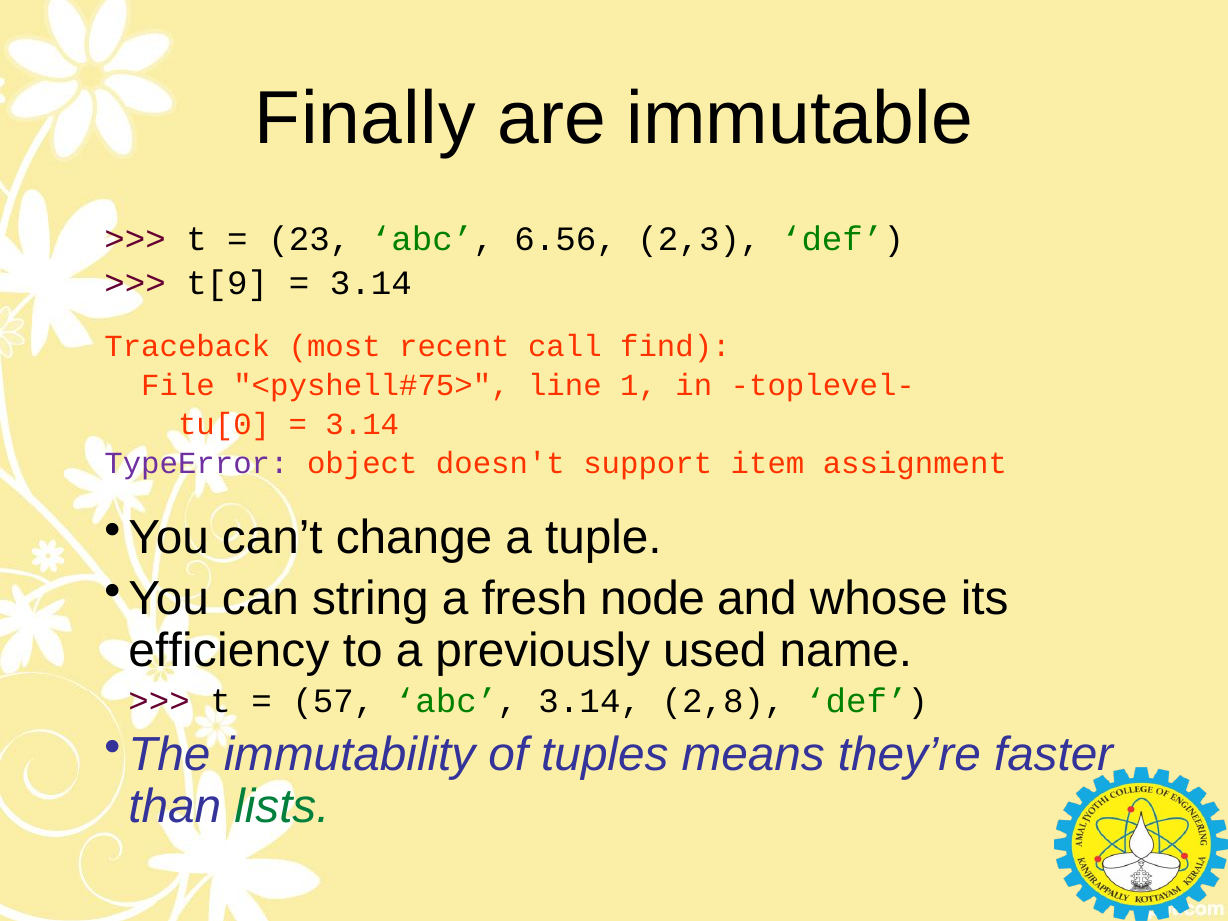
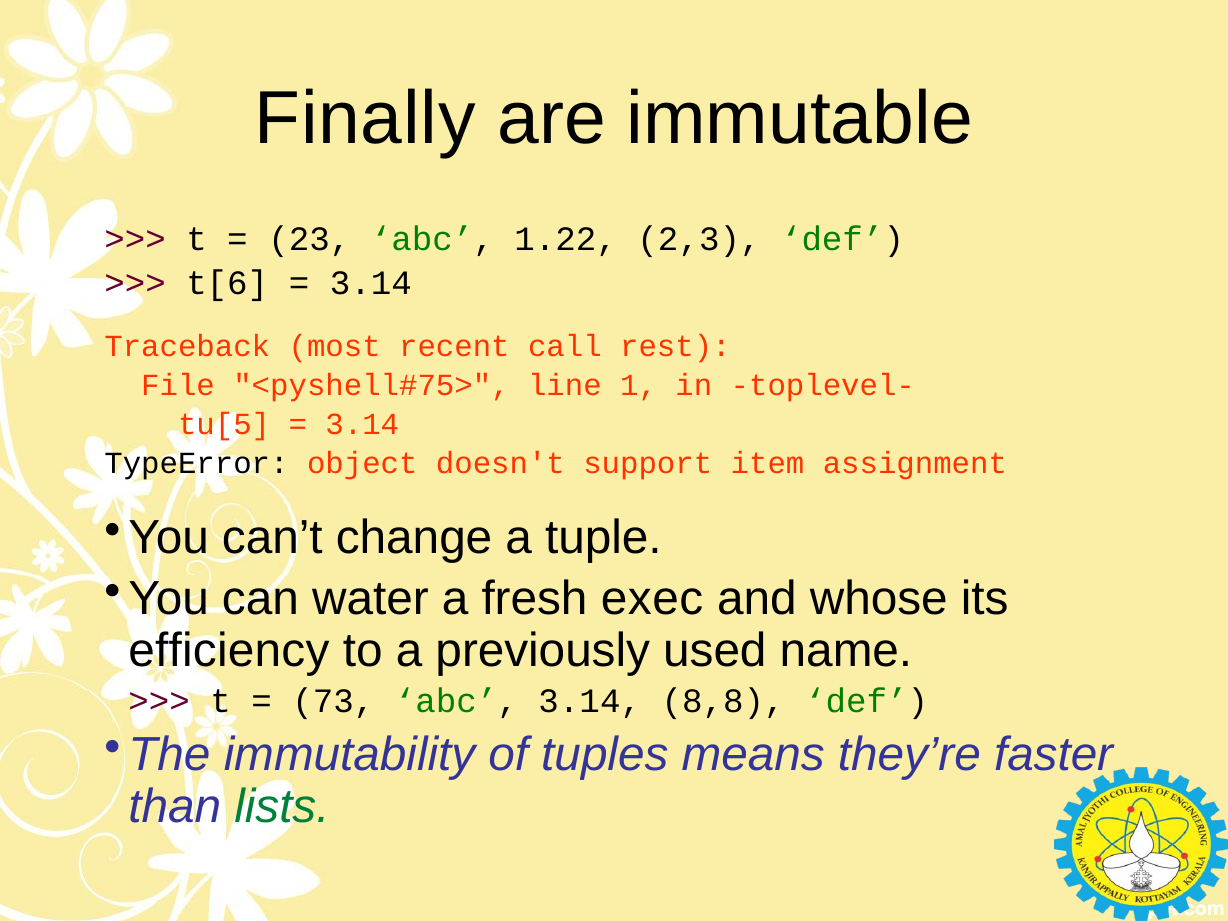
6.56: 6.56 -> 1.22
t[9: t[9 -> t[6
find: find -> rest
tu[0: tu[0 -> tu[5
TypeError colour: purple -> black
string: string -> water
node: node -> exec
57: 57 -> 73
2,8: 2,8 -> 8,8
